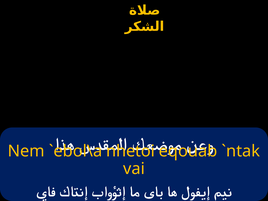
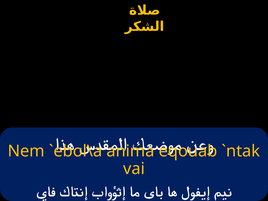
nhetoi: nhetoi -> anima
